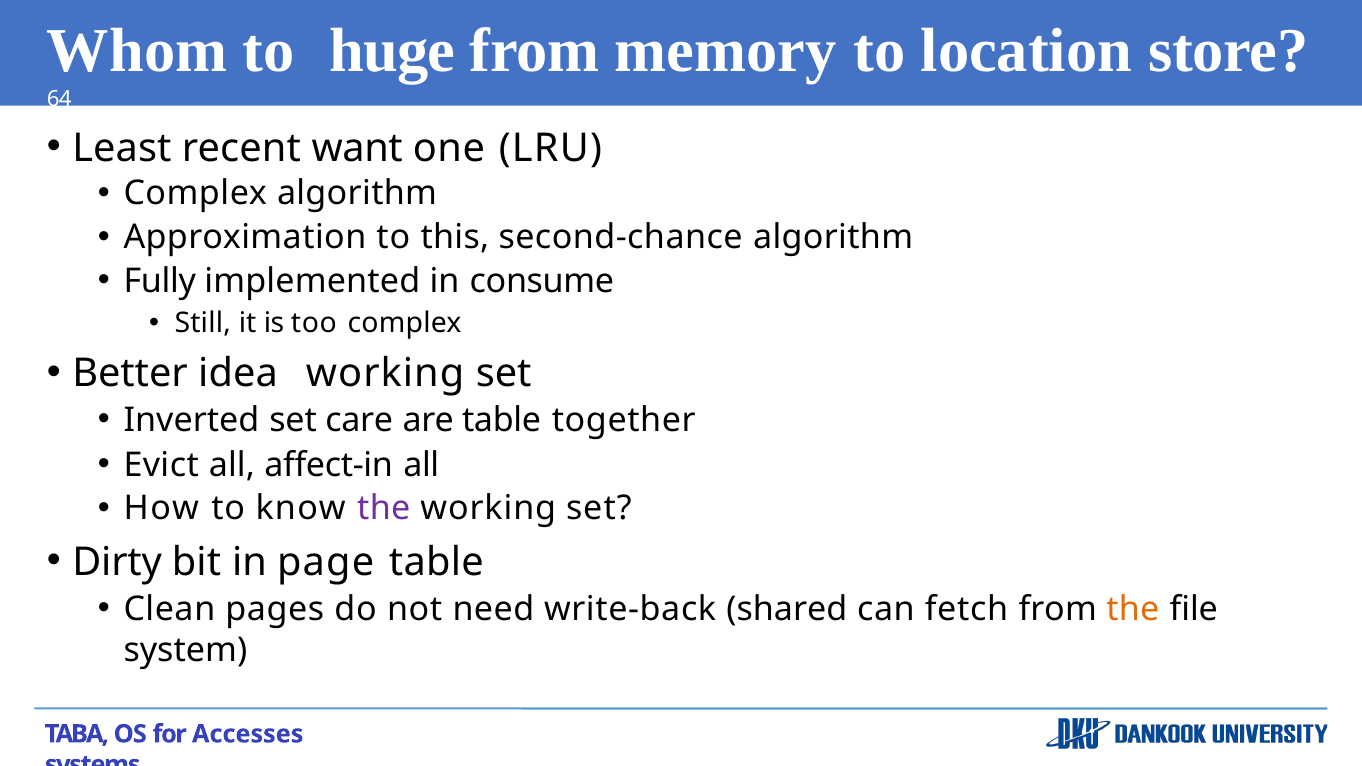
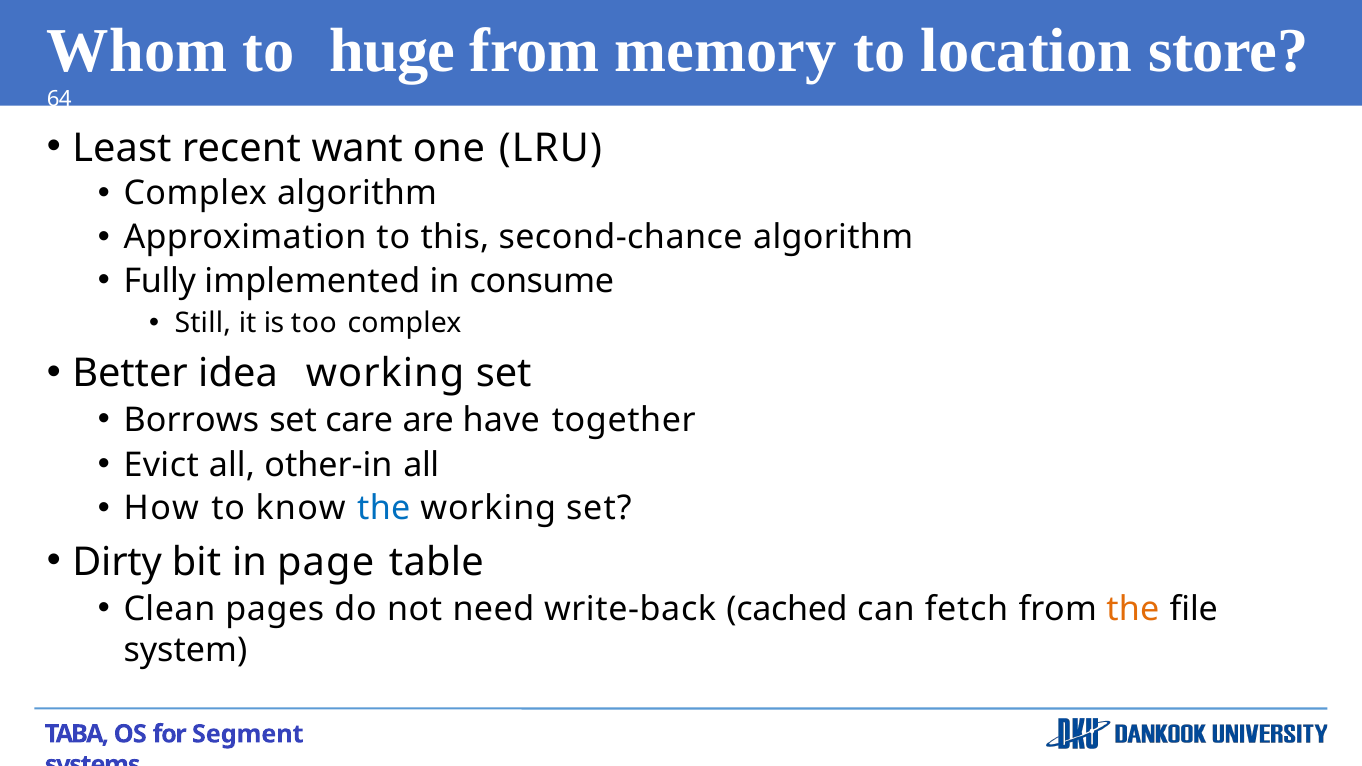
Inverted: Inverted -> Borrows
are table: table -> have
affect-in: affect-in -> other-in
the at (384, 509) colour: purple -> blue
shared: shared -> cached
Accesses: Accesses -> Segment
